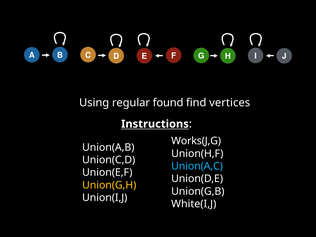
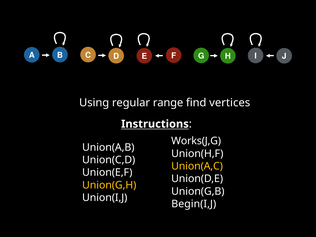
found: found -> range
Union(A,C colour: light blue -> yellow
White(I,J: White(I,J -> Begin(I,J
